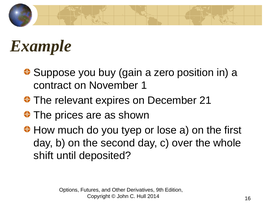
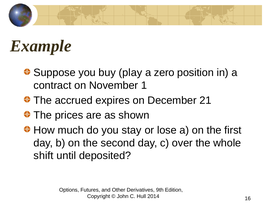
gain: gain -> play
relevant: relevant -> accrued
tyep: tyep -> stay
